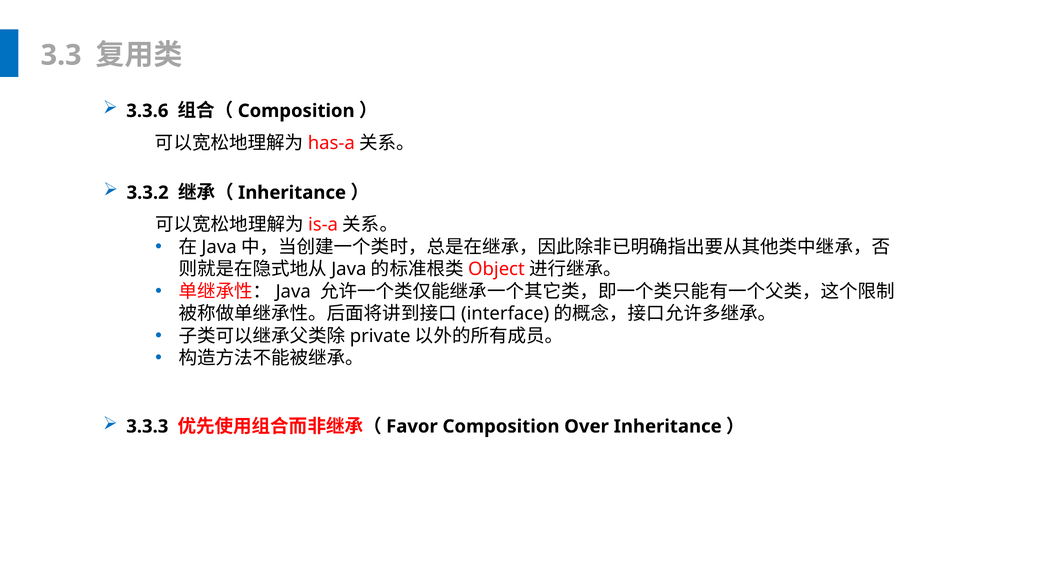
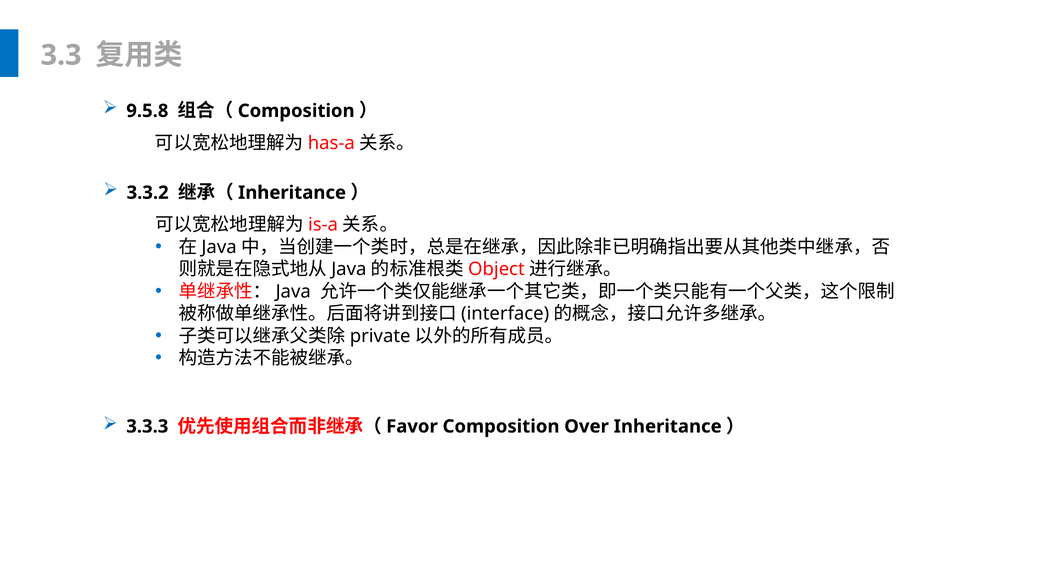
3.3.6: 3.3.6 -> 9.5.8
